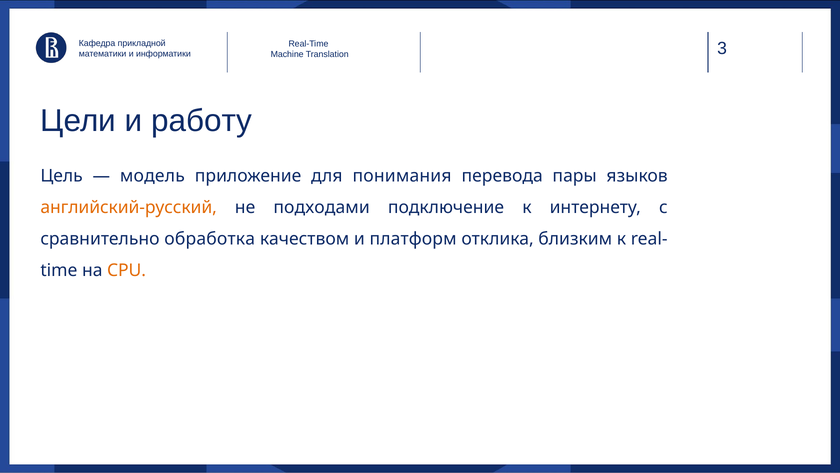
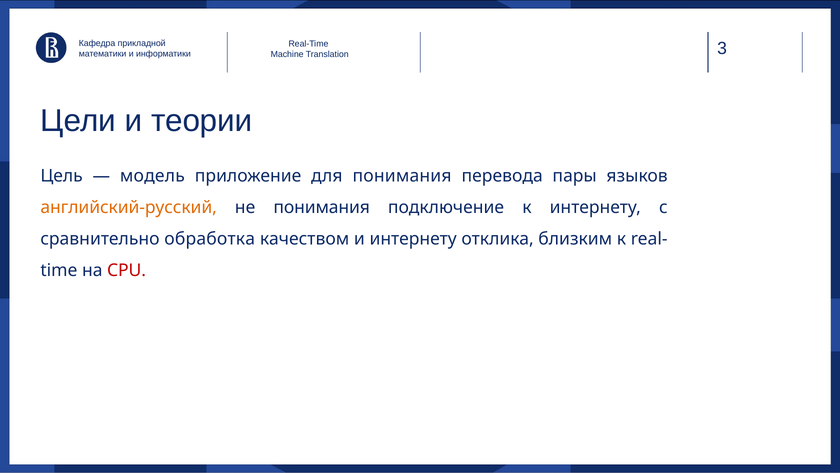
работу: работу -> теории
не подходами: подходами -> понимания
и платформ: платформ -> интернету
CPU colour: orange -> red
